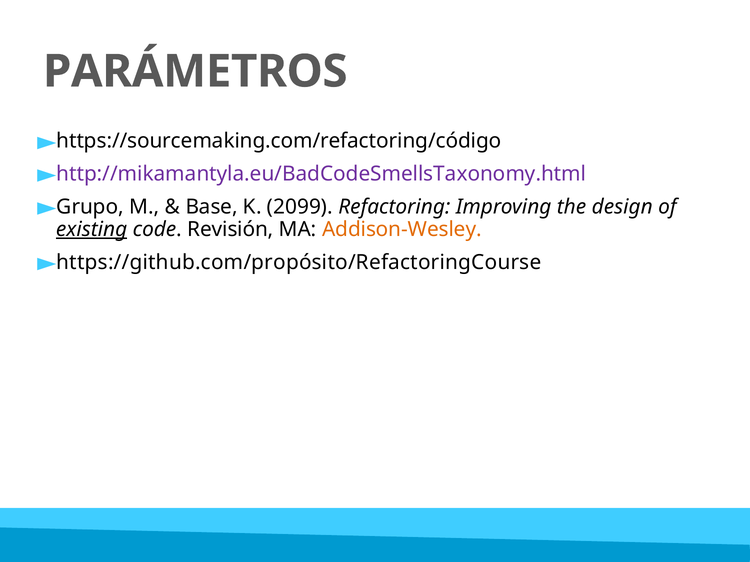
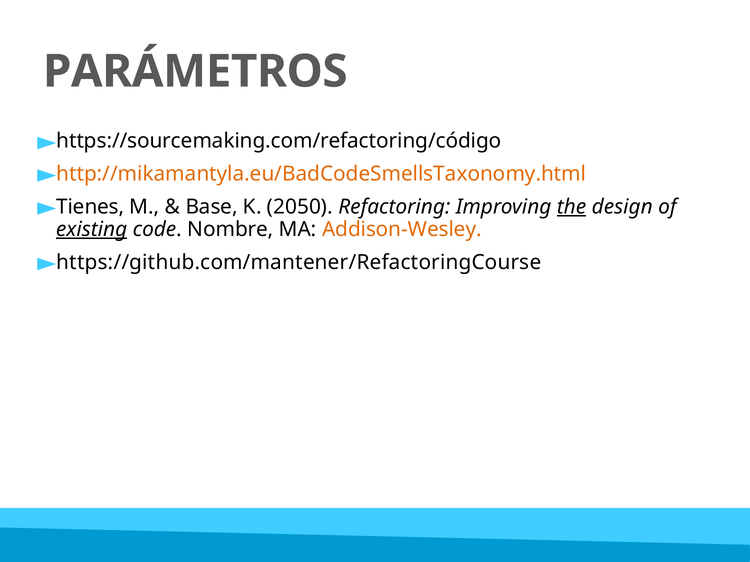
http://mikamantyla.eu/BadCodeSmellsTaxonomy.html colour: purple -> orange
Grupo: Grupo -> Tienes
2099: 2099 -> 2050
the underline: none -> present
Revisión: Revisión -> Nombre
https://github.com/propósito/RefactoringCourse: https://github.com/propósito/RefactoringCourse -> https://github.com/mantener/RefactoringCourse
